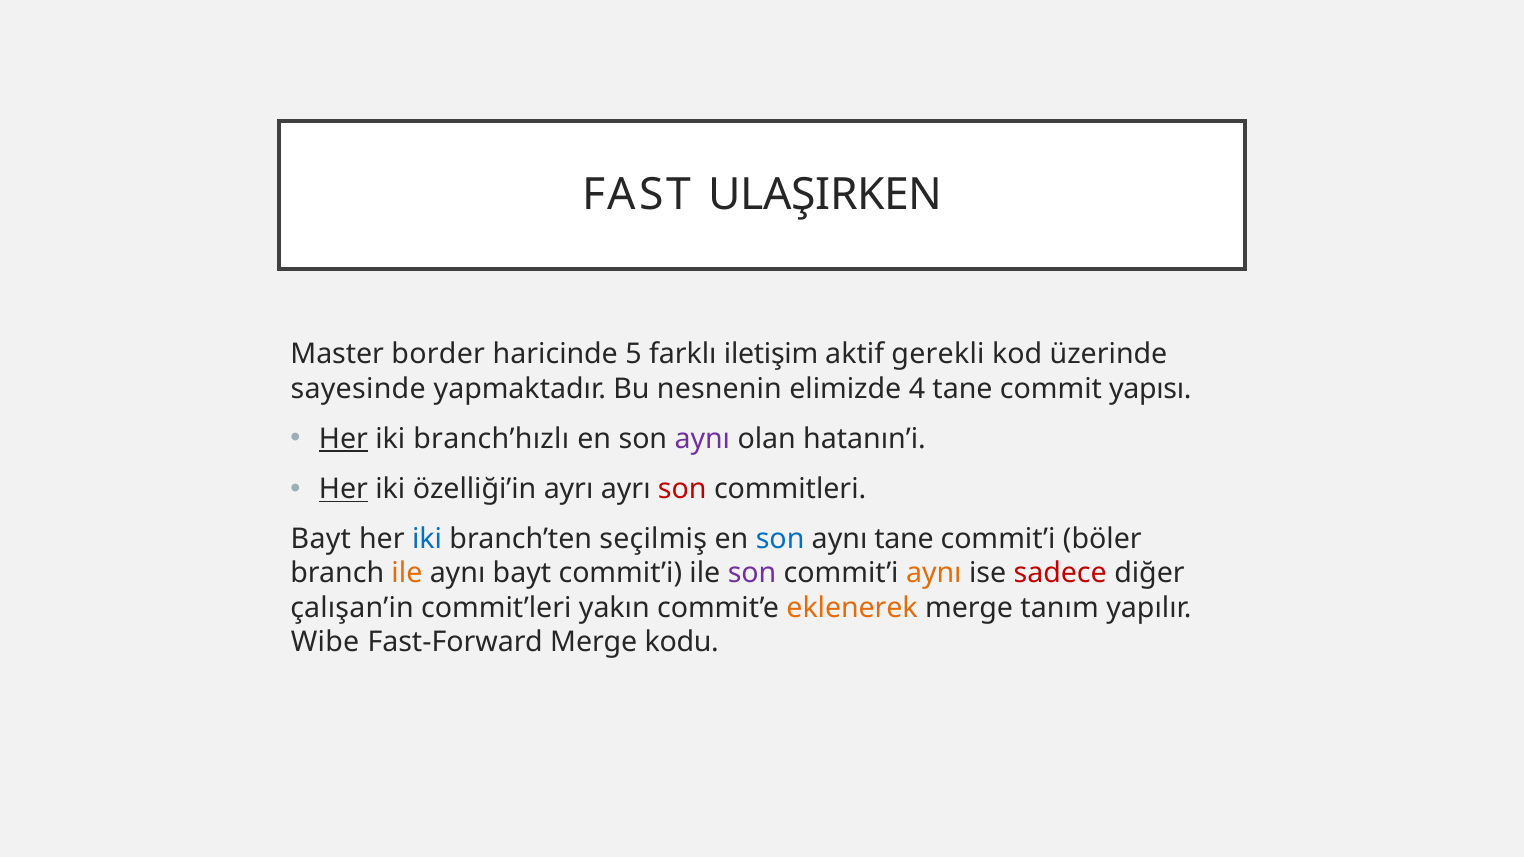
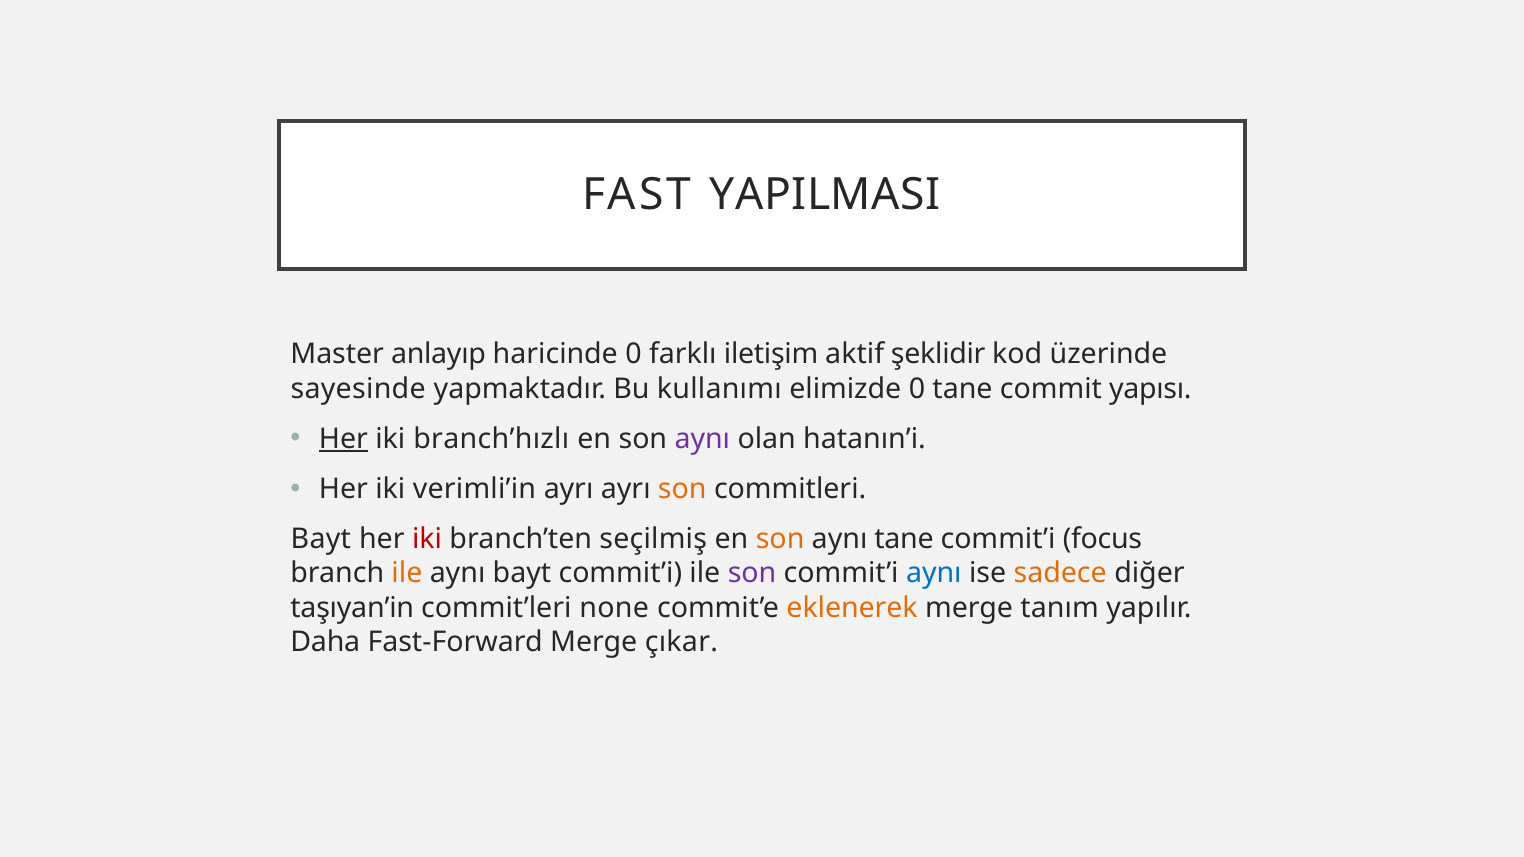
ULAŞIRKEN: ULAŞIRKEN -> YAPILMASI
border: border -> anlayıp
haricinde 5: 5 -> 0
gerekli: gerekli -> şeklidir
nesnenin: nesnenin -> kullanımı
elimizde 4: 4 -> 0
Her at (343, 489) underline: present -> none
özelliği’in: özelliği’in -> verimli’in
son at (682, 489) colour: red -> orange
iki at (427, 539) colour: blue -> red
son at (780, 539) colour: blue -> orange
böler: böler -> focus
aynı at (934, 574) colour: orange -> blue
sadece colour: red -> orange
çalışan’in: çalışan’in -> taşıyan’in
yakın: yakın -> none
Wibe: Wibe -> Daha
kodu: kodu -> çıkar
